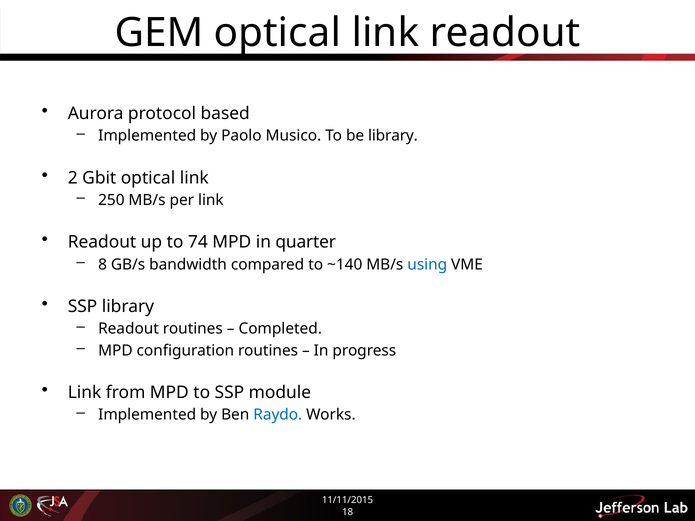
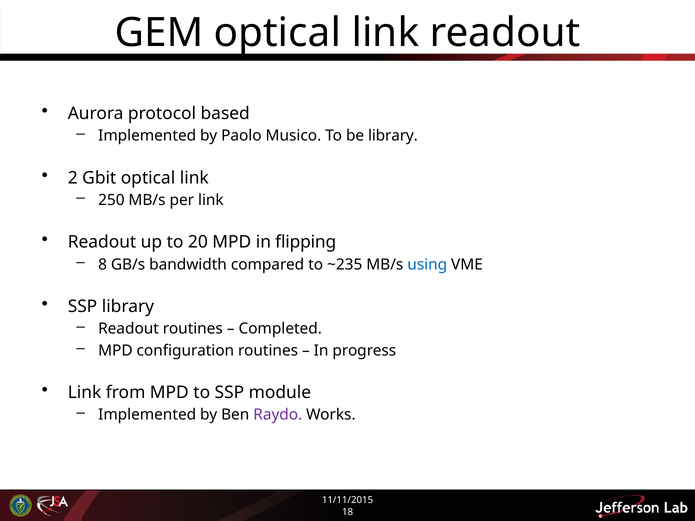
74: 74 -> 20
quarter: quarter -> flipping
~140: ~140 -> ~235
Raydo colour: blue -> purple
